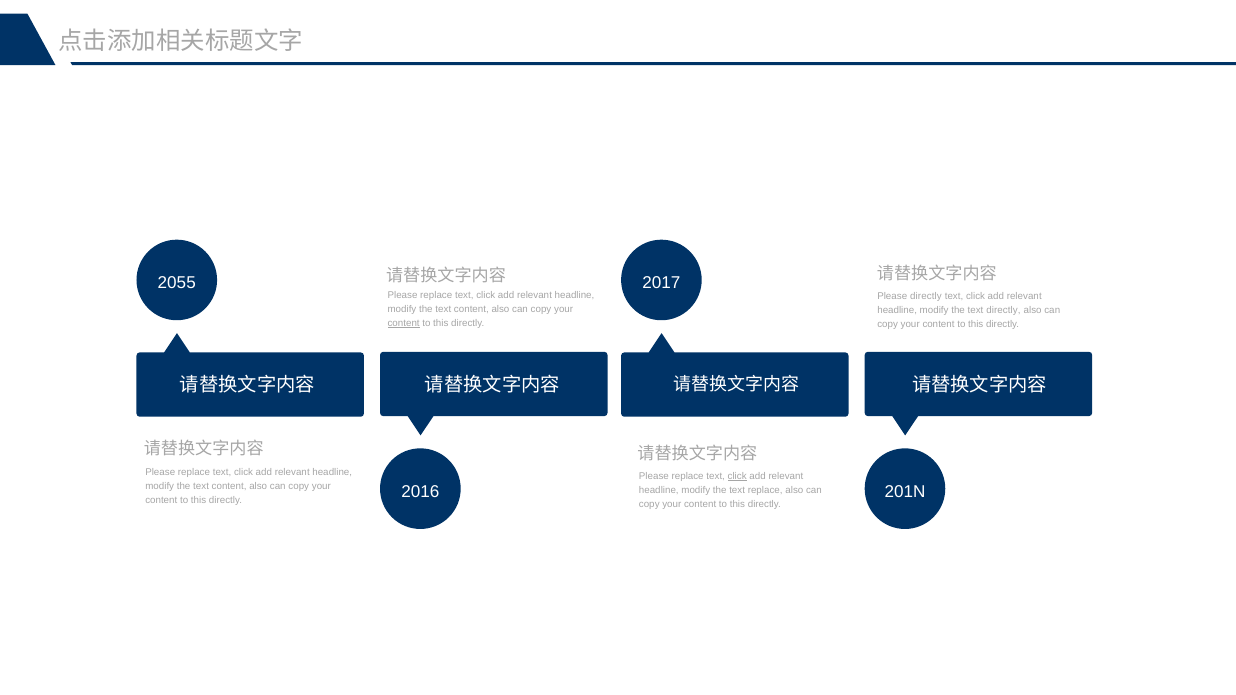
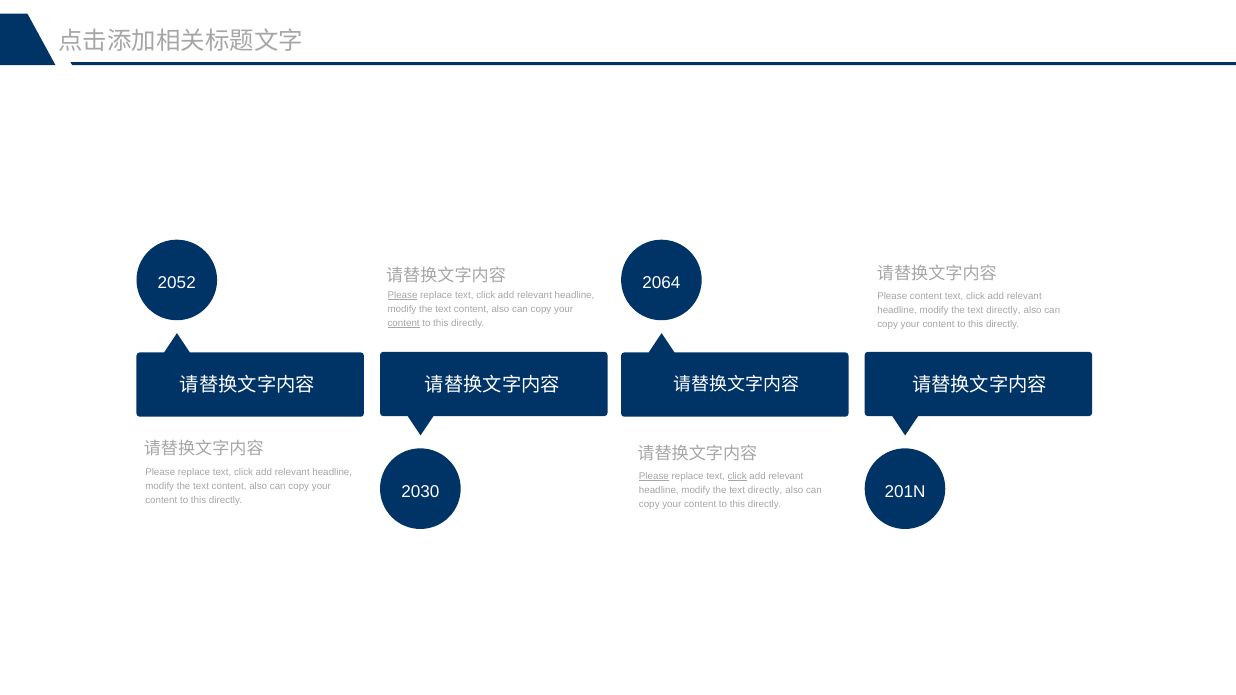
2055: 2055 -> 2052
2017: 2017 -> 2064
Please at (403, 295) underline: none -> present
Please directly: directly -> content
Please at (654, 476) underline: none -> present
2016: 2016 -> 2030
replace at (765, 490): replace -> directly
